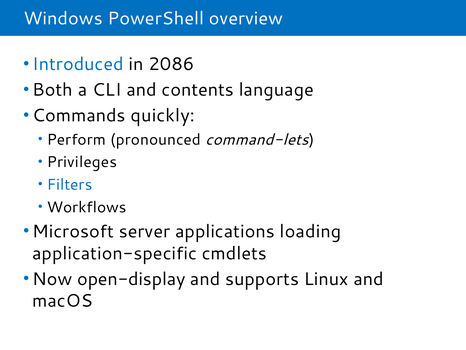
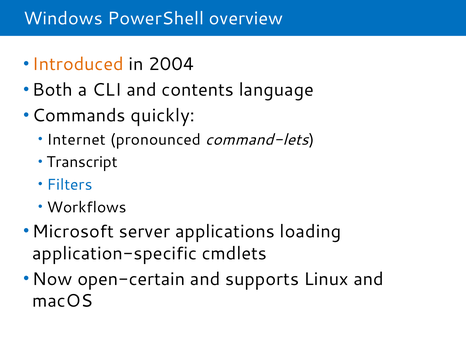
Introduced colour: blue -> orange
2086: 2086 -> 2004
Perform: Perform -> Internet
Privileges: Privileges -> Transcript
open-display: open-display -> open-certain
